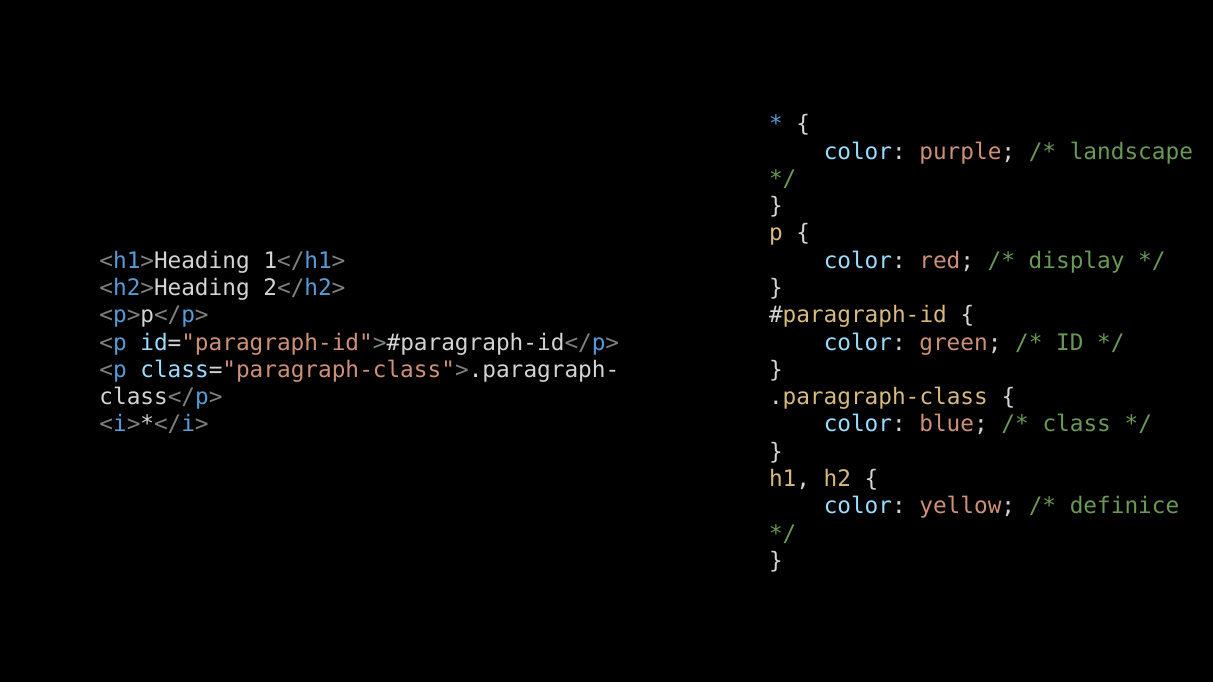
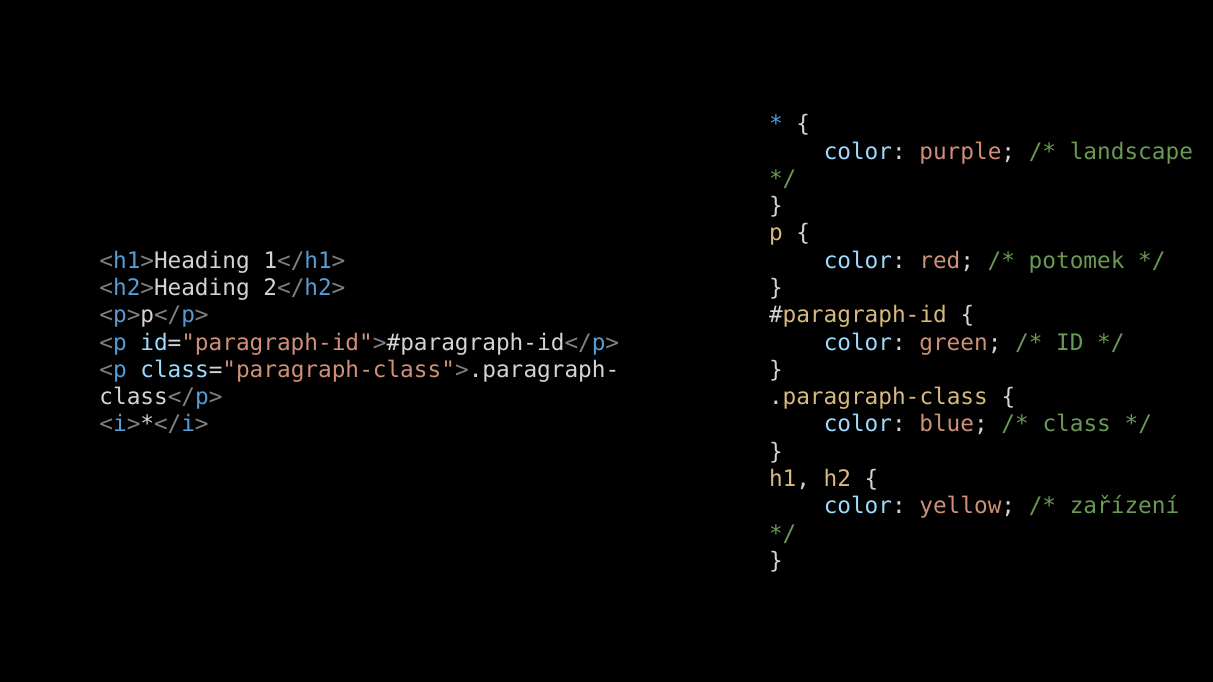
display: display -> potomek
definice: definice -> zařízení
